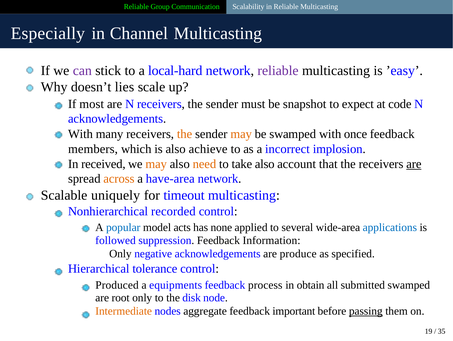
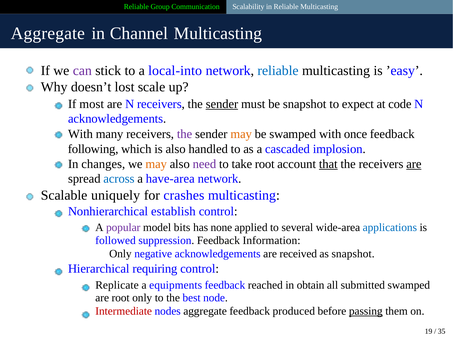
Especially at (48, 33): Especially -> Aggregate
local-hard: local-hard -> local-into
reliable at (278, 70) colour: purple -> blue
lies: lies -> lost
sender at (222, 104) underline: none -> present
the at (185, 134) colour: orange -> purple
members: members -> following
achieve: achieve -> handled
incorrect: incorrect -> cascaded
received: received -> changes
need colour: orange -> purple
take also: also -> root
that underline: none -> present
across colour: orange -> blue
timeout: timeout -> crashes
recorded: recorded -> establish
popular colour: blue -> purple
acts: acts -> bits
produce: produce -> received
as specified: specified -> snapshot
tolerance: tolerance -> requiring
Produced: Produced -> Replicate
process: process -> reached
disk: disk -> best
Intermediate colour: orange -> red
important: important -> produced
